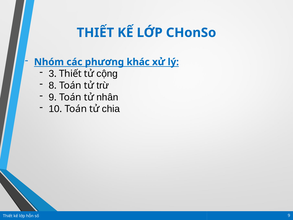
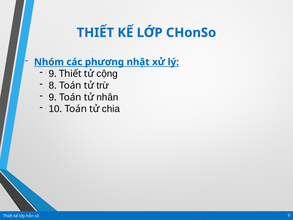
khác: khác -> nhật
3 at (51, 74): 3 -> 9
